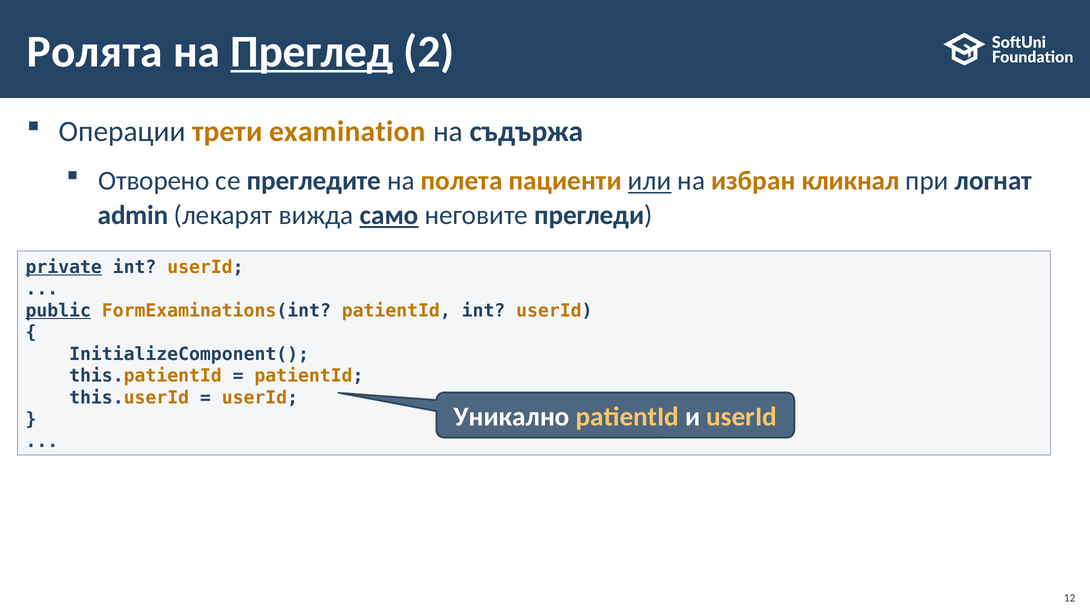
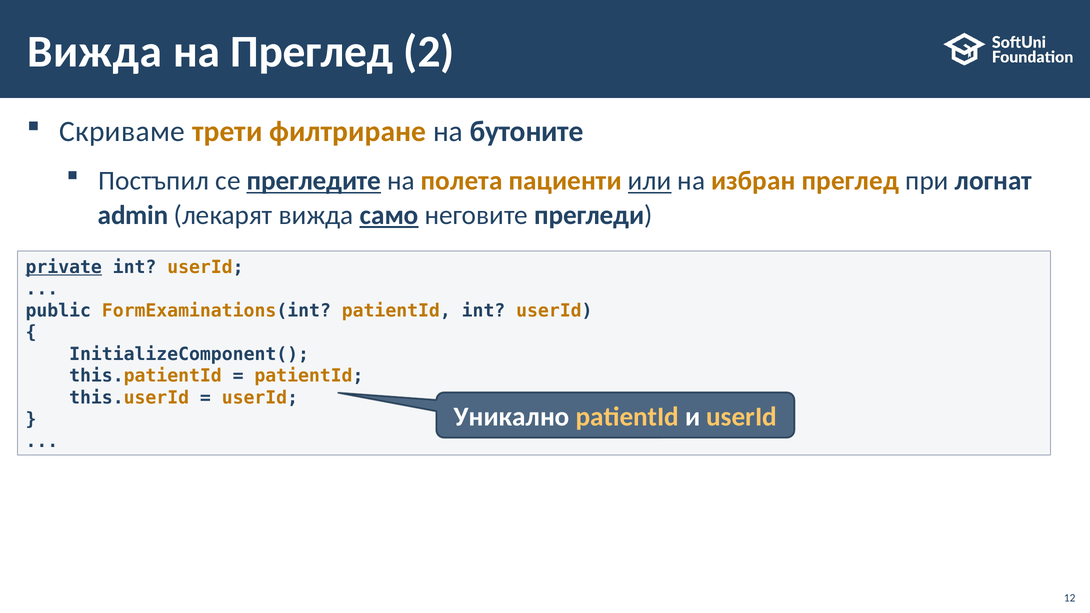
Ролята at (95, 52): Ролята -> Вижда
Преглед at (312, 52) underline: present -> none
Операции: Операции -> Скриваме
examination: examination -> филтриране
съдържа: съдържа -> бутоните
Отворено: Отворено -> Постъпил
прегледите underline: none -> present
избран кликнал: кликнал -> преглед
public underline: present -> none
